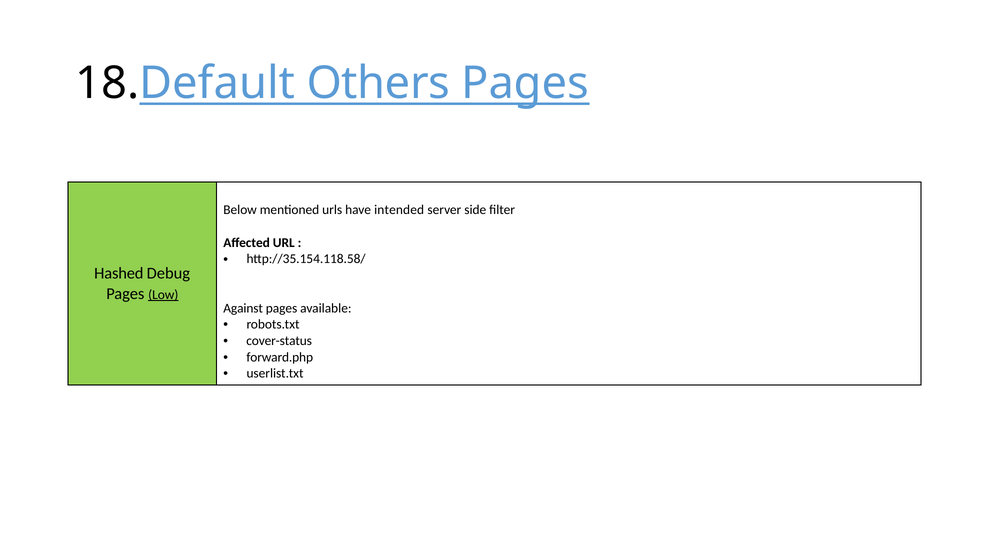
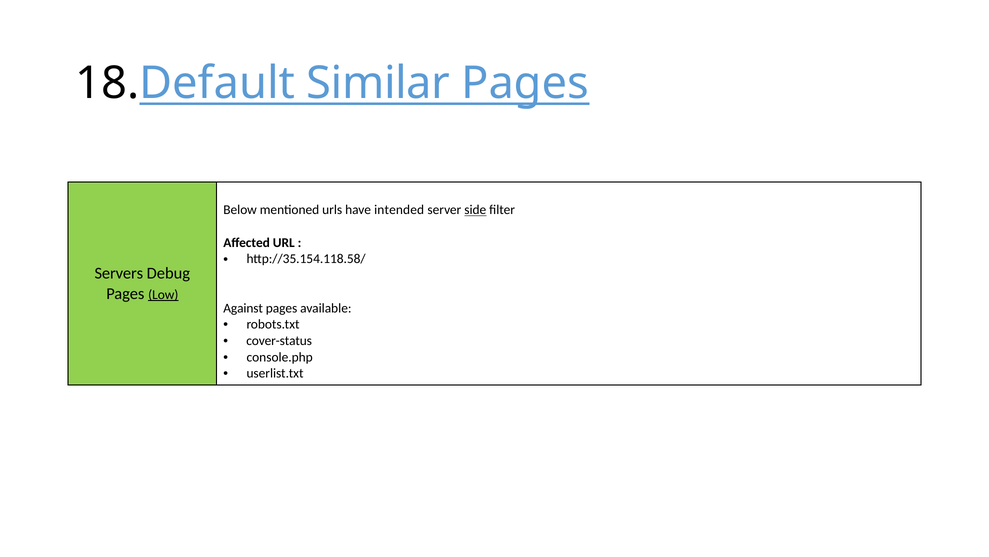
Others: Others -> Similar
side underline: none -> present
Hashed: Hashed -> Servers
forward.php: forward.php -> console.php
